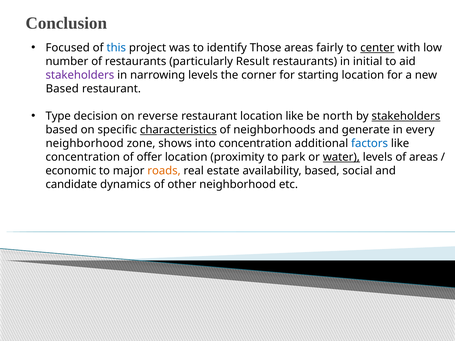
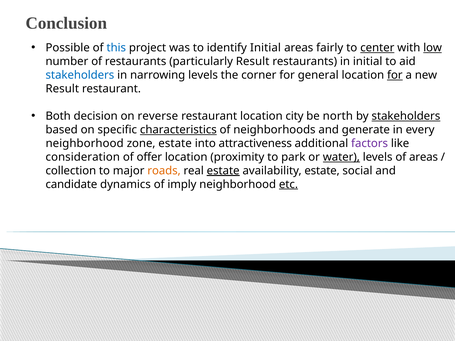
Focused: Focused -> Possible
identify Those: Those -> Initial
low underline: none -> present
stakeholders at (80, 75) colour: purple -> blue
starting: starting -> general
for at (395, 75) underline: none -> present
Based at (62, 89): Based -> Result
Type: Type -> Both
location like: like -> city
zone shows: shows -> estate
into concentration: concentration -> attractiveness
factors colour: blue -> purple
concentration at (83, 157): concentration -> consideration
economic: economic -> collection
estate at (223, 171) underline: none -> present
availability based: based -> estate
other: other -> imply
etc underline: none -> present
